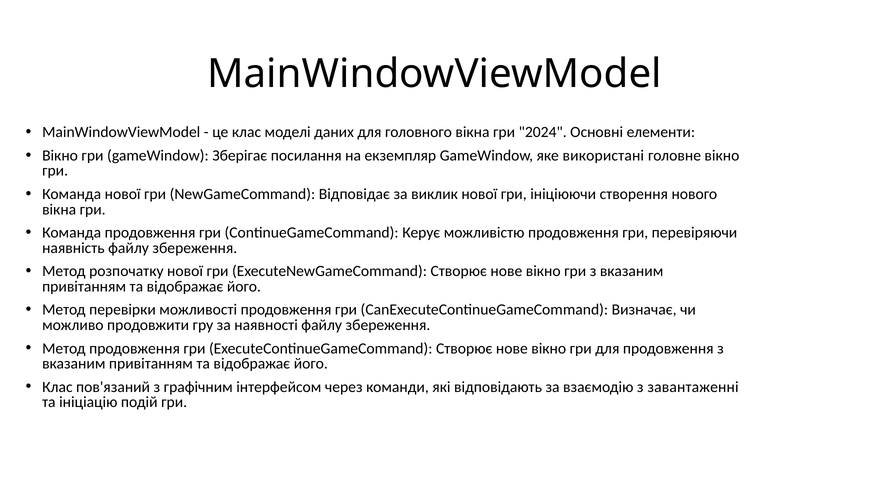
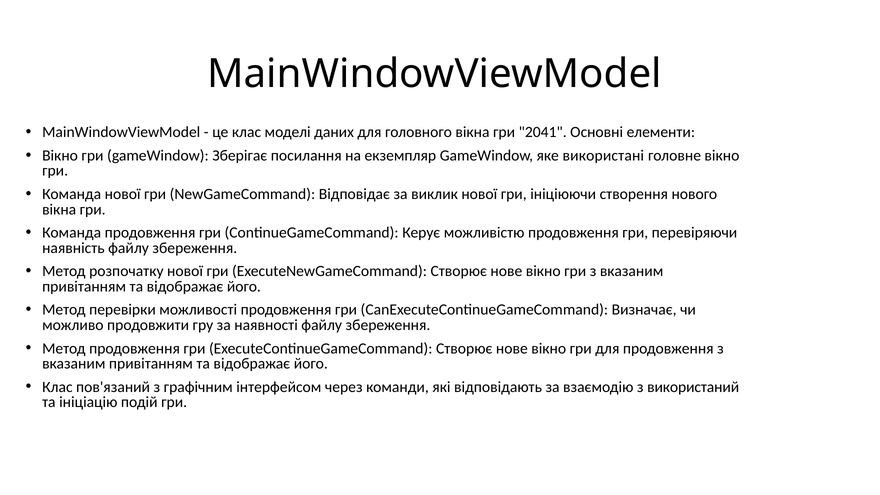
2024: 2024 -> 2041
завантаженні: завантаженні -> використаний
